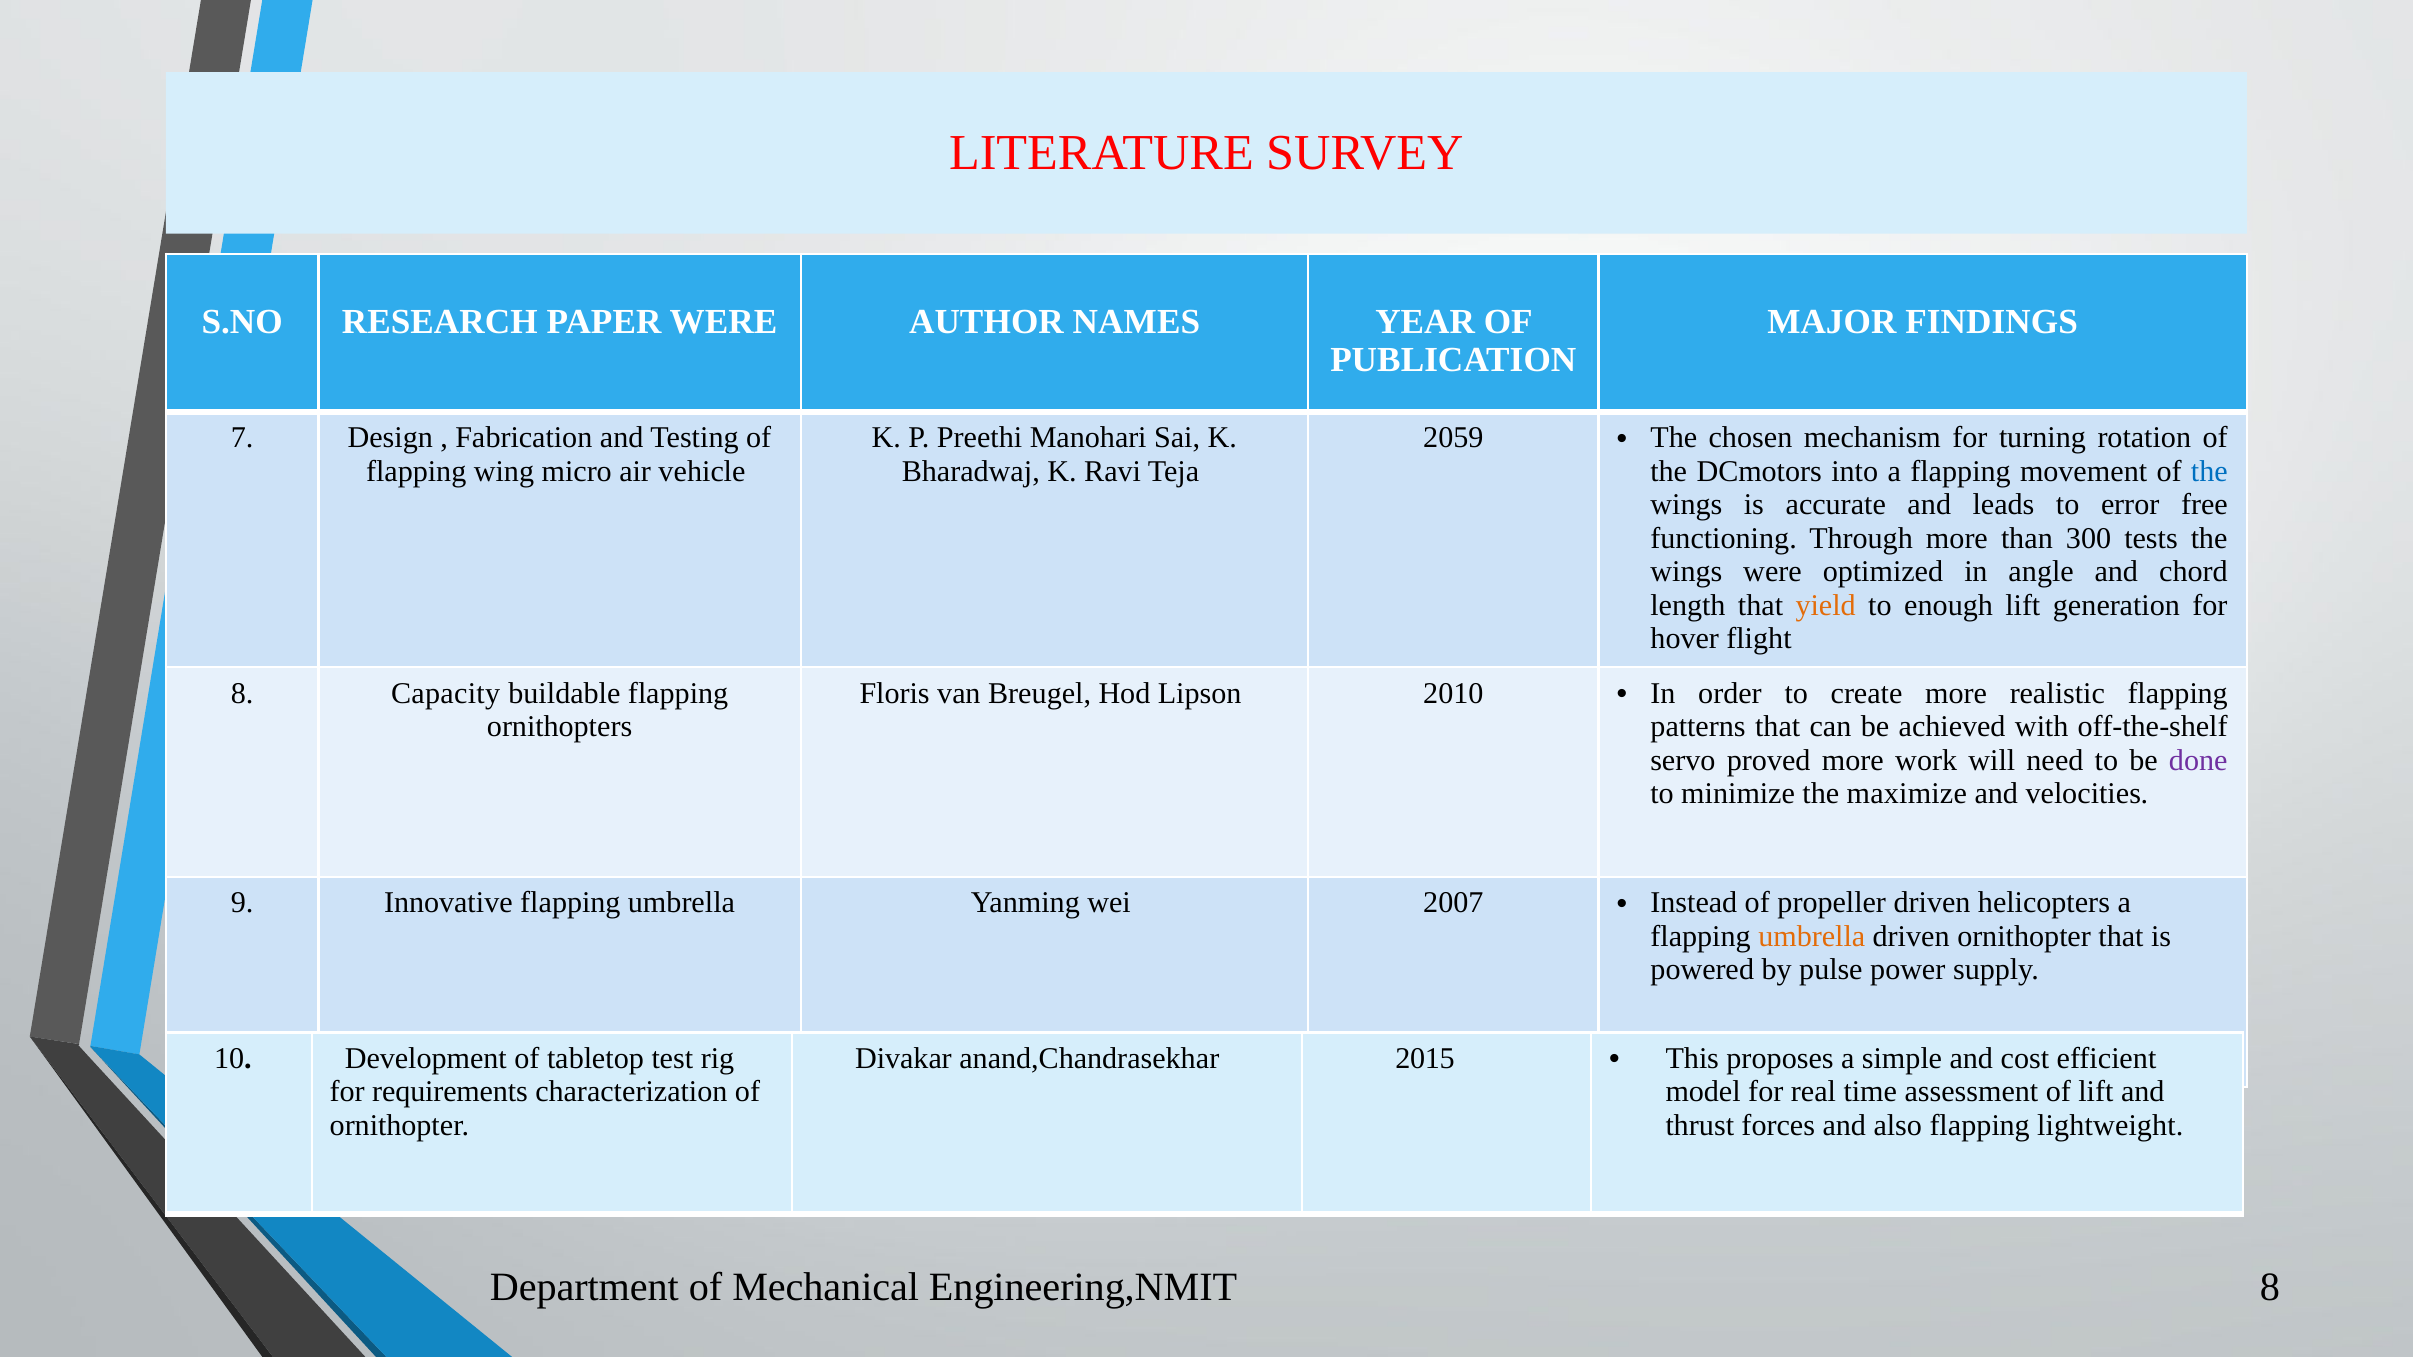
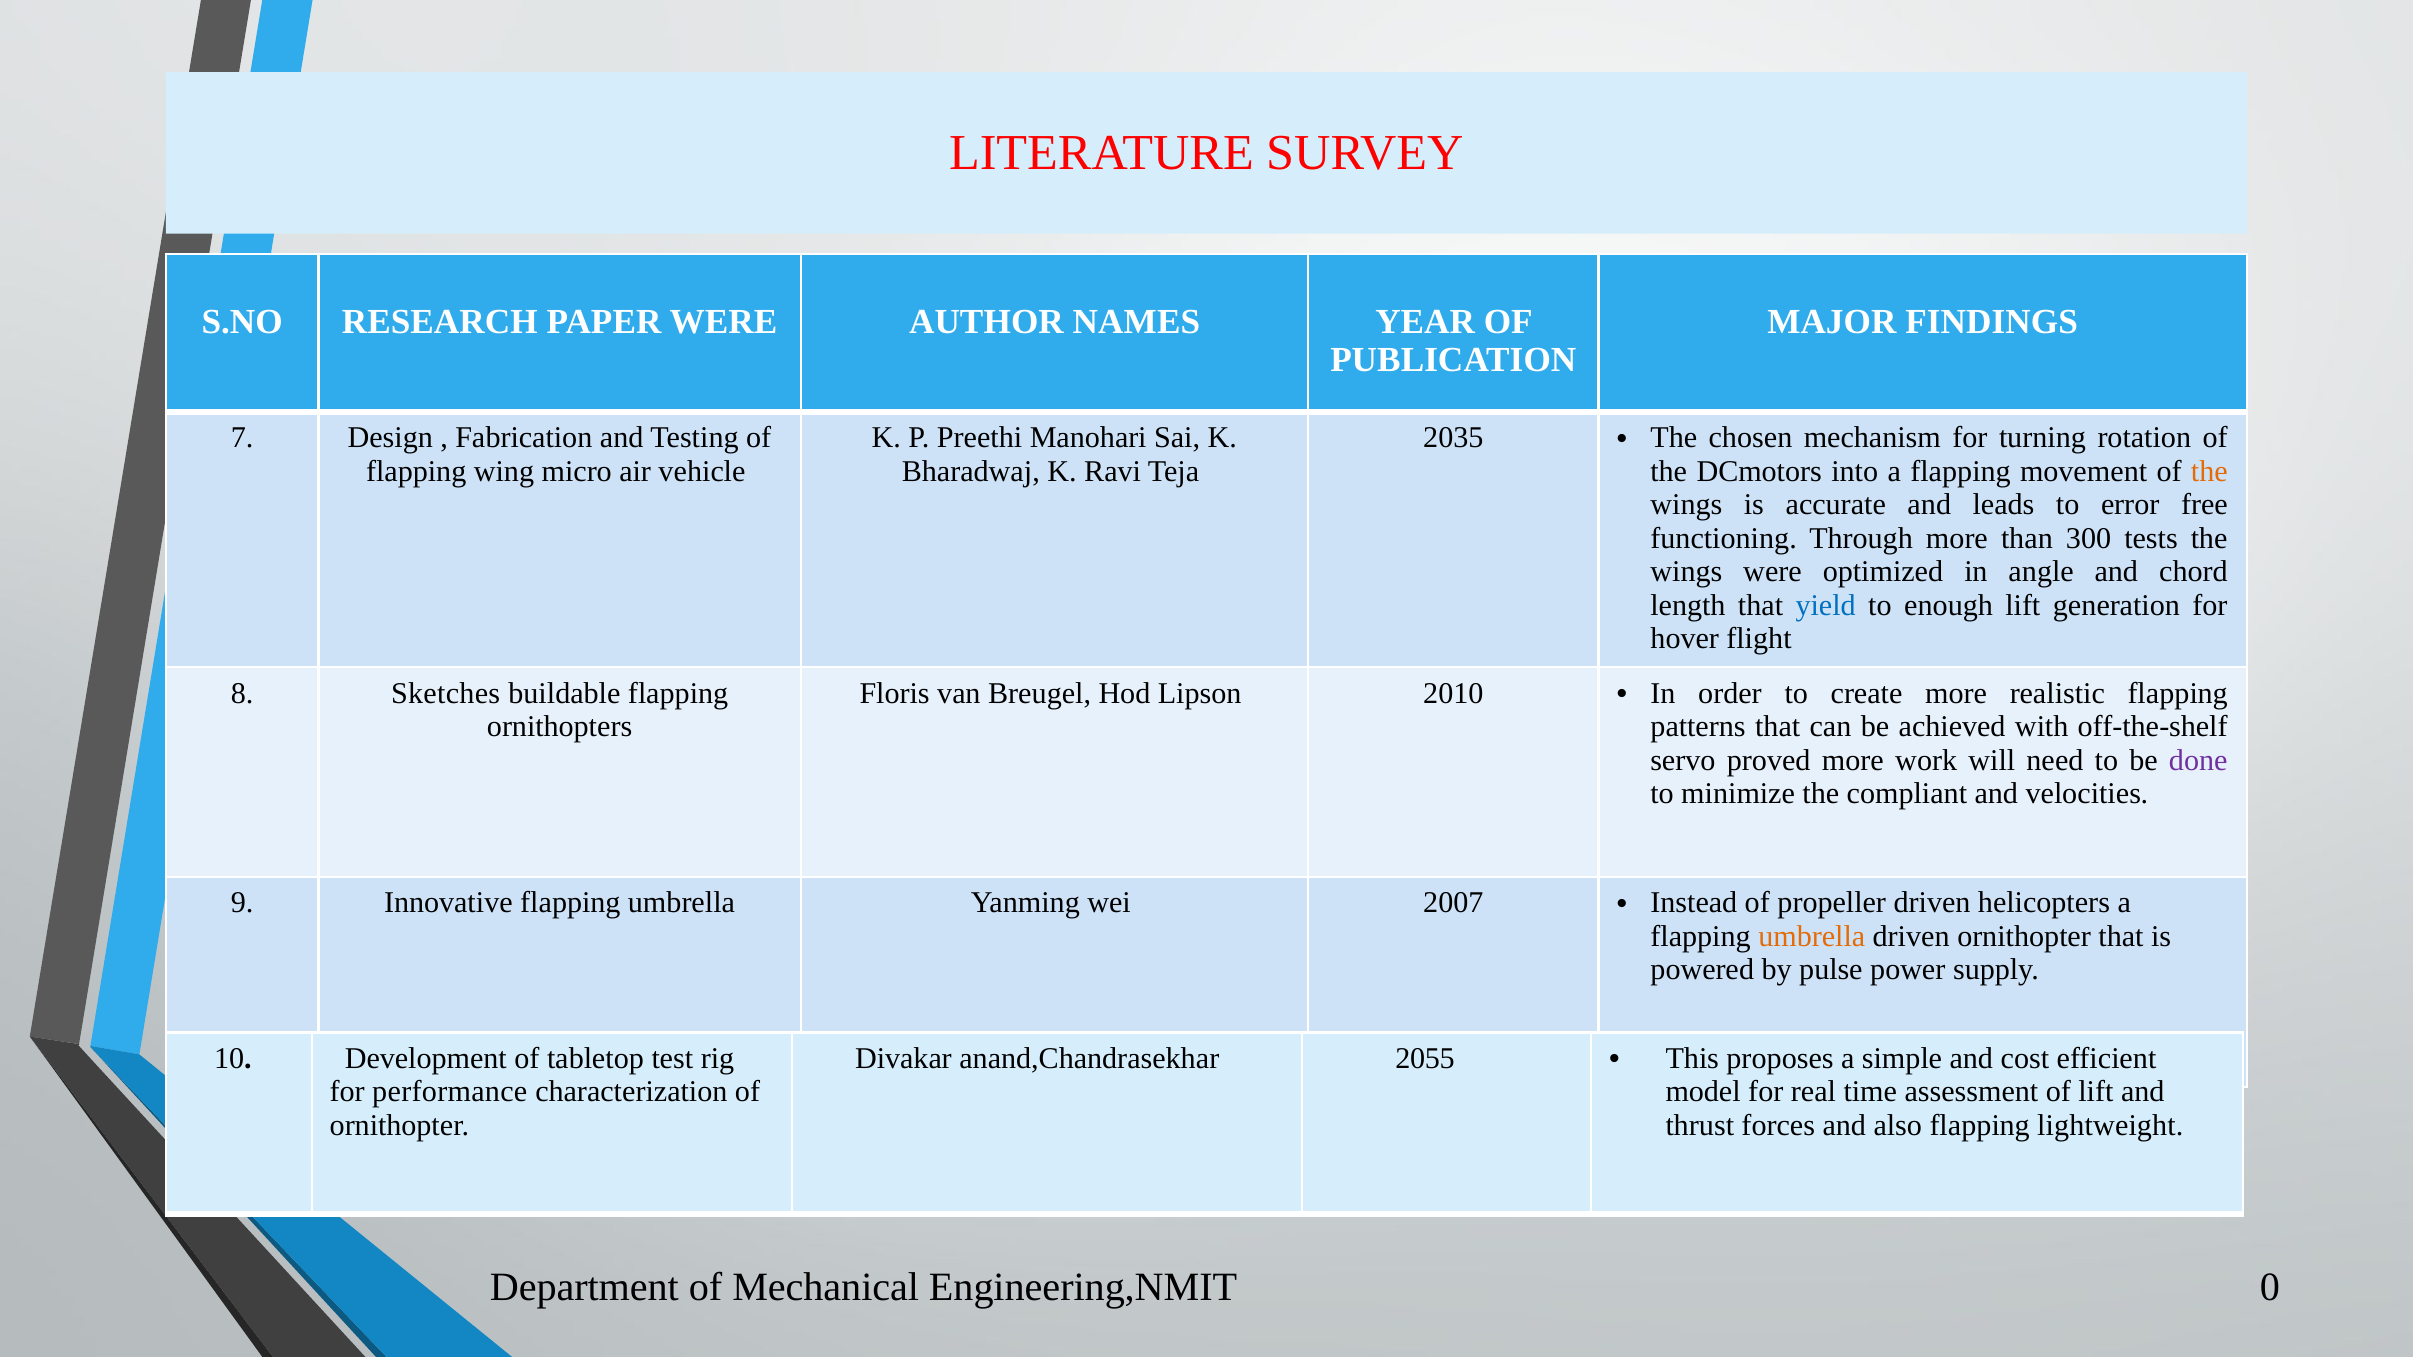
2059: 2059 -> 2035
the at (2209, 472) colour: blue -> orange
yield colour: orange -> blue
Capacity: Capacity -> Sketches
maximize: maximize -> compliant
2015: 2015 -> 2055
requirements: requirements -> performance
Engineering,NMIT 8: 8 -> 0
